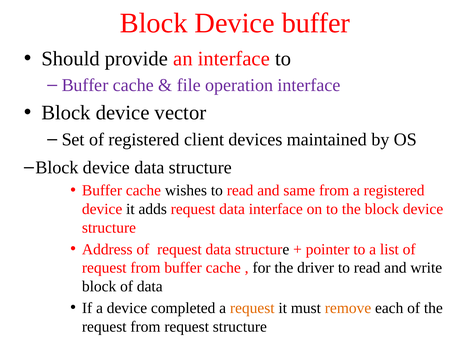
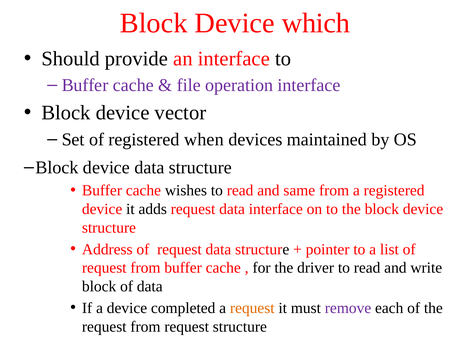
Device buffer: buffer -> which
client: client -> when
remove colour: orange -> purple
